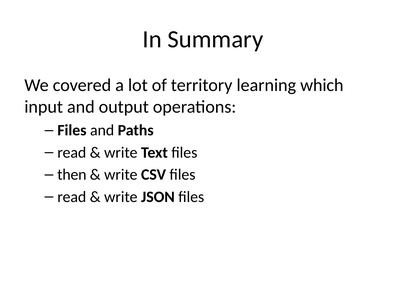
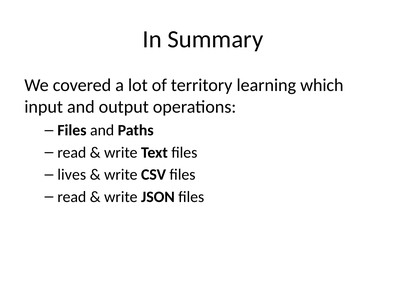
then: then -> lives
